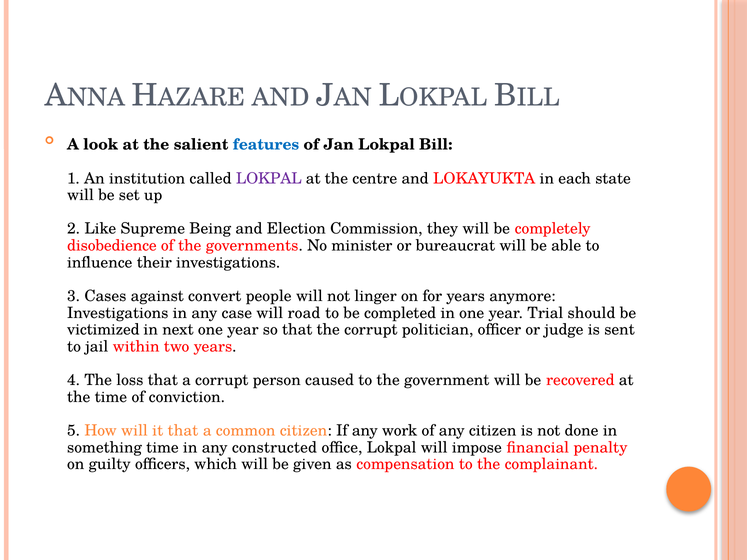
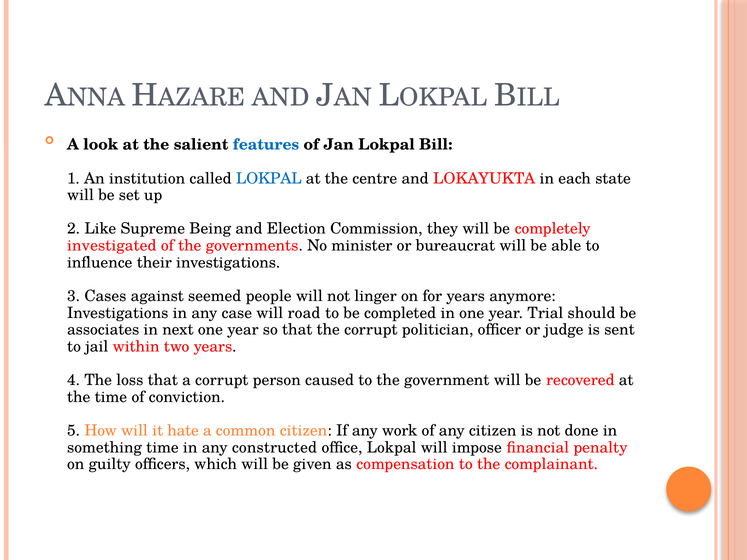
LOKPAL at (269, 178) colour: purple -> blue
disobedience: disobedience -> investigated
convert: convert -> seemed
victimized: victimized -> associates
it that: that -> hate
